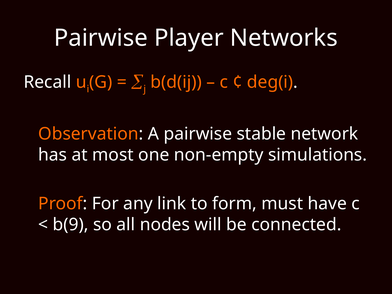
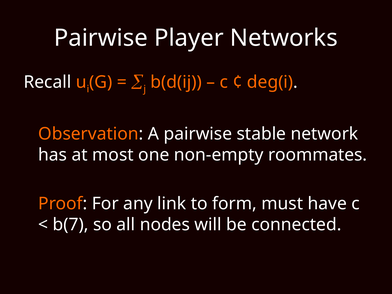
simulations: simulations -> roommates
b(9: b(9 -> b(7
